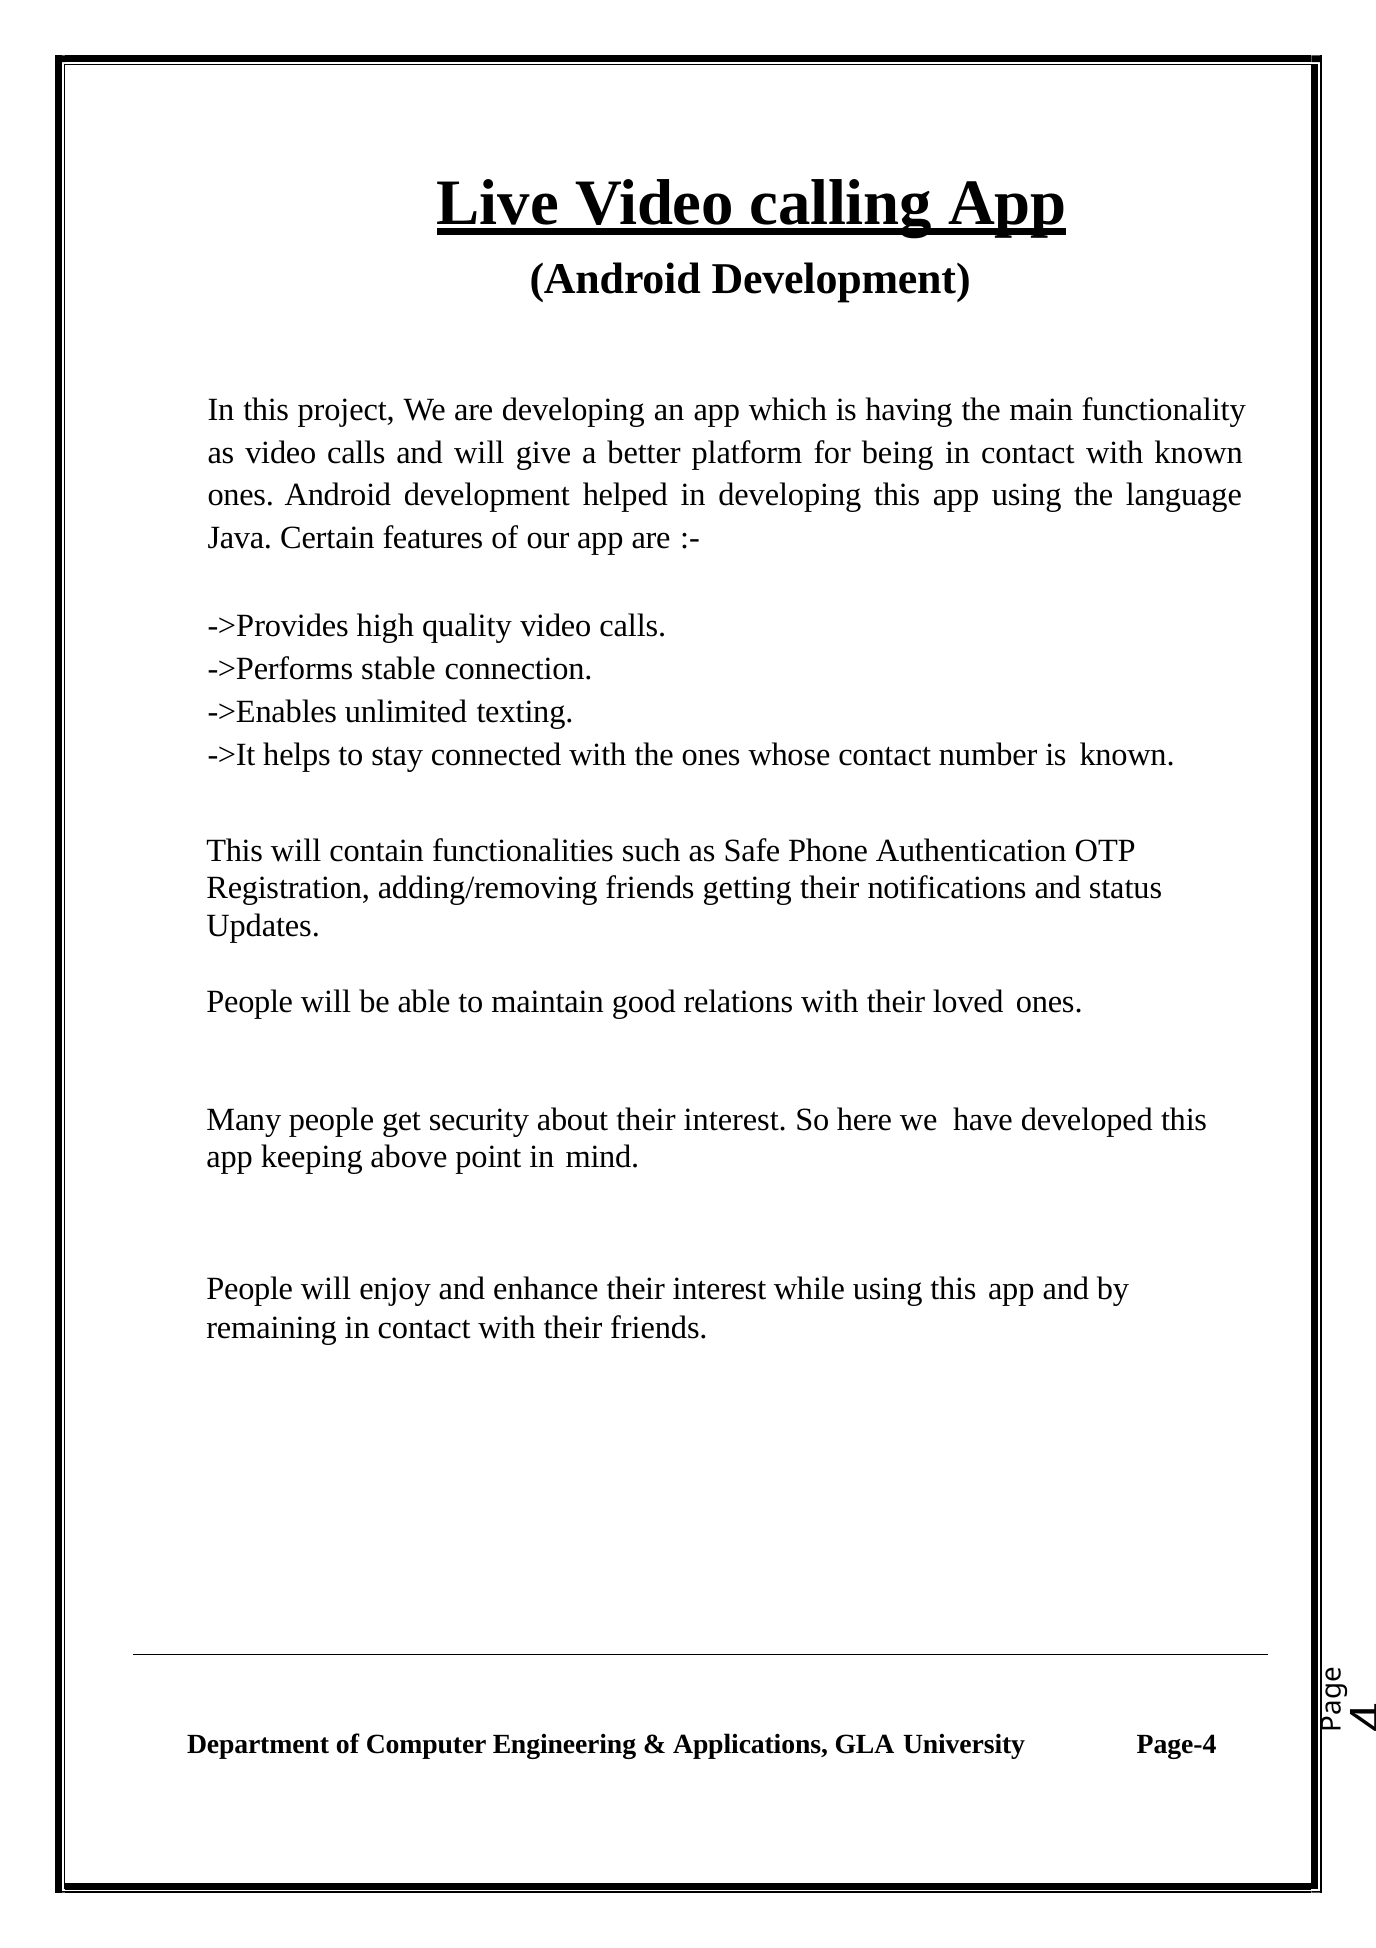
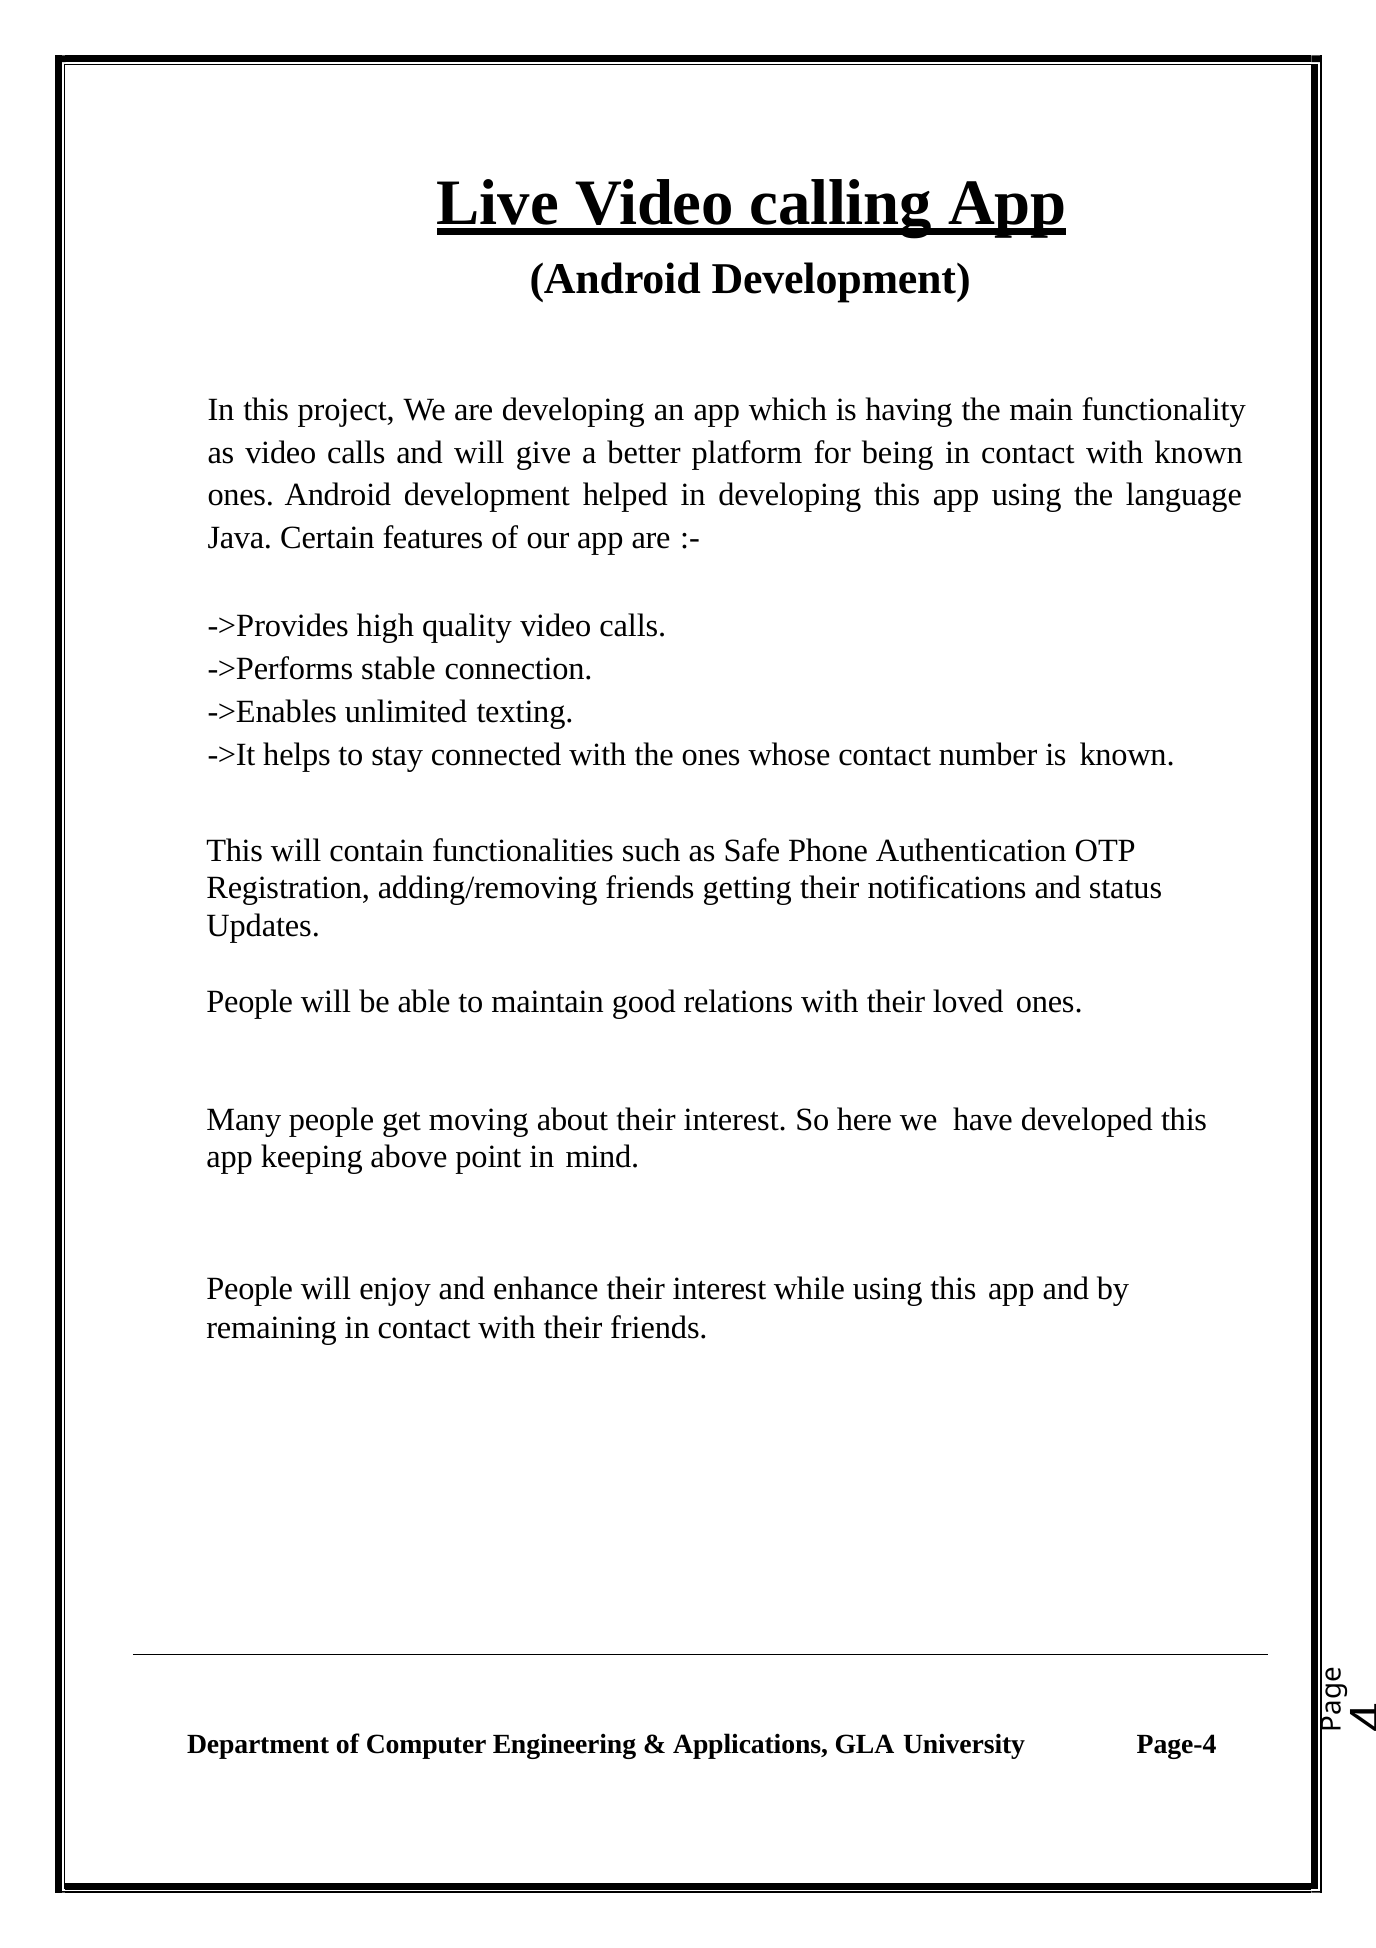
security: security -> moving
